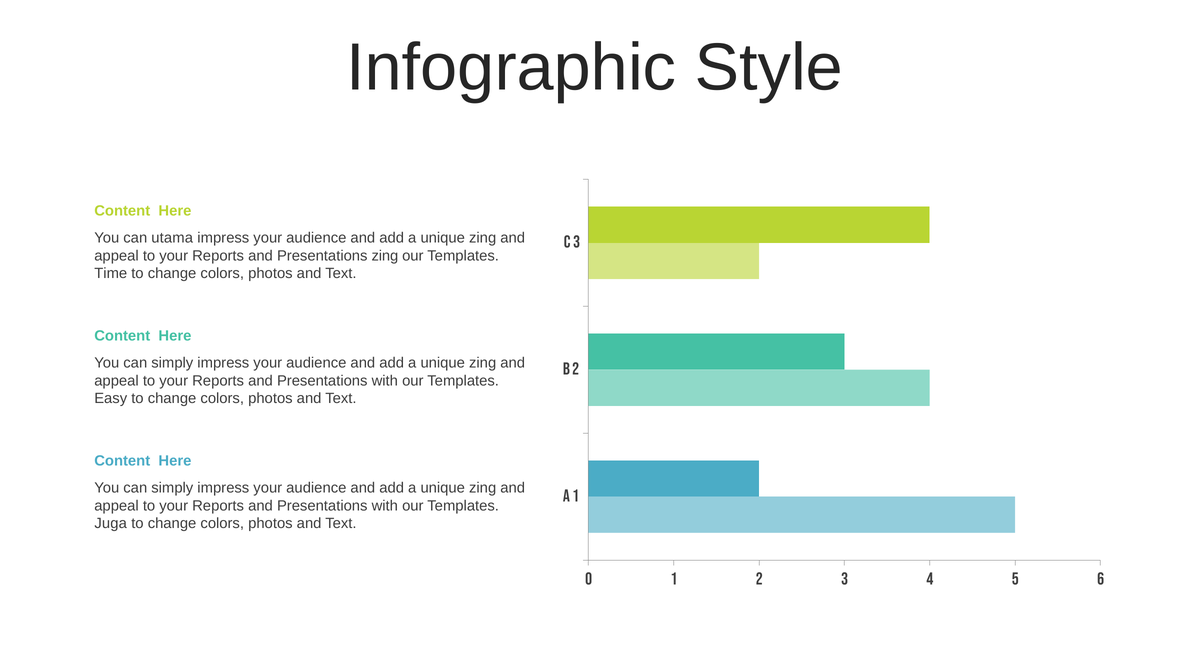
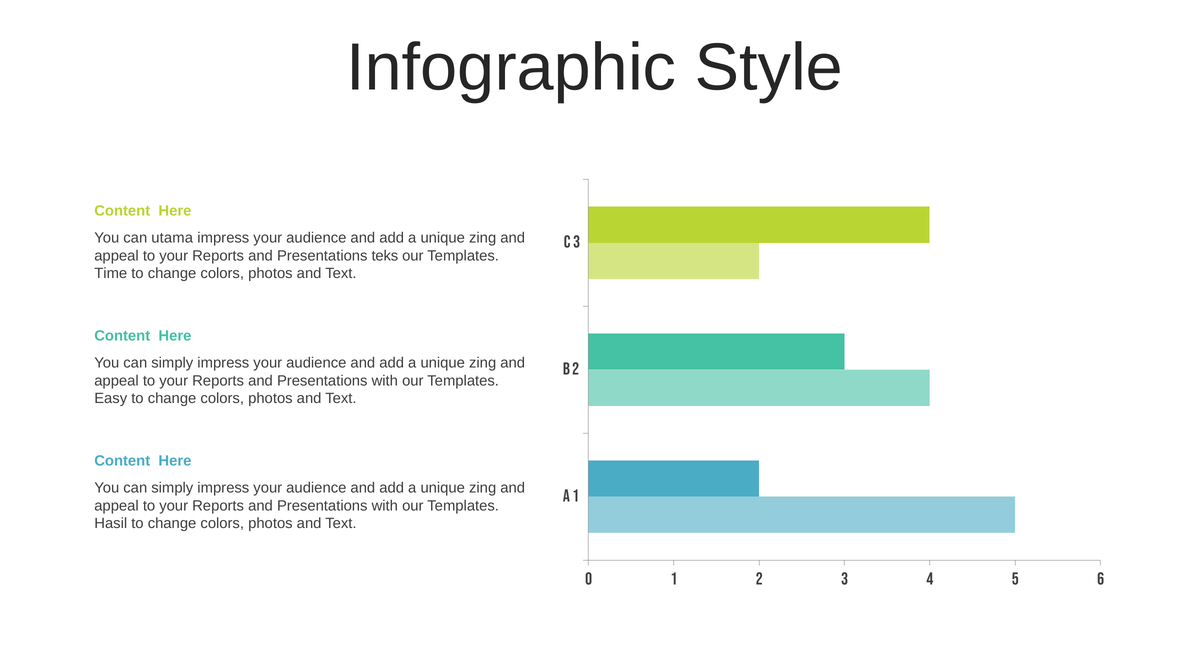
Presentations zing: zing -> teks
Juga: Juga -> Hasil
